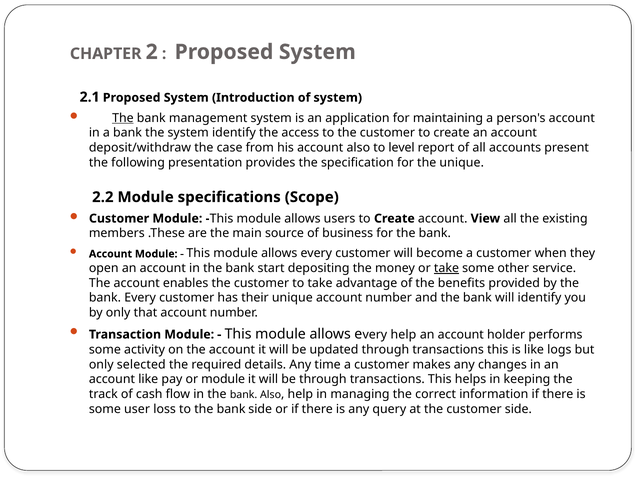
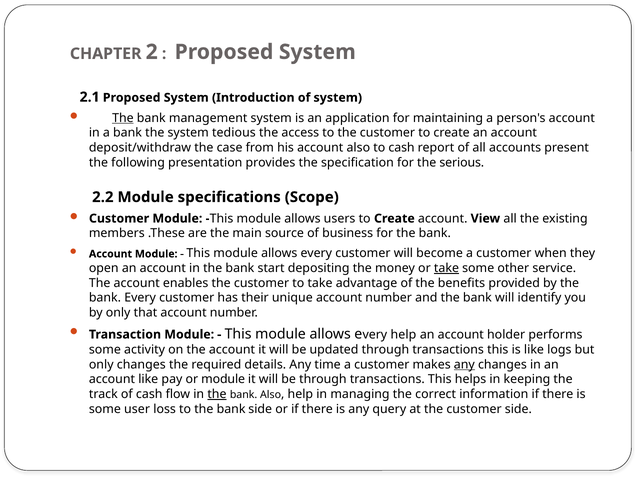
system identify: identify -> tedious
to level: level -> cash
the unique: unique -> serious
only selected: selected -> changes
any at (464, 364) underline: none -> present
the at (217, 394) underline: none -> present
